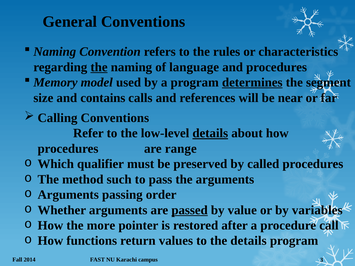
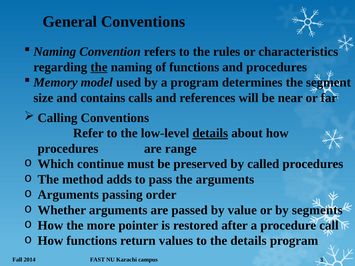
of language: language -> functions
determines underline: present -> none
qualifier: qualifier -> continue
such: such -> adds
passed underline: present -> none
variables: variables -> segments
